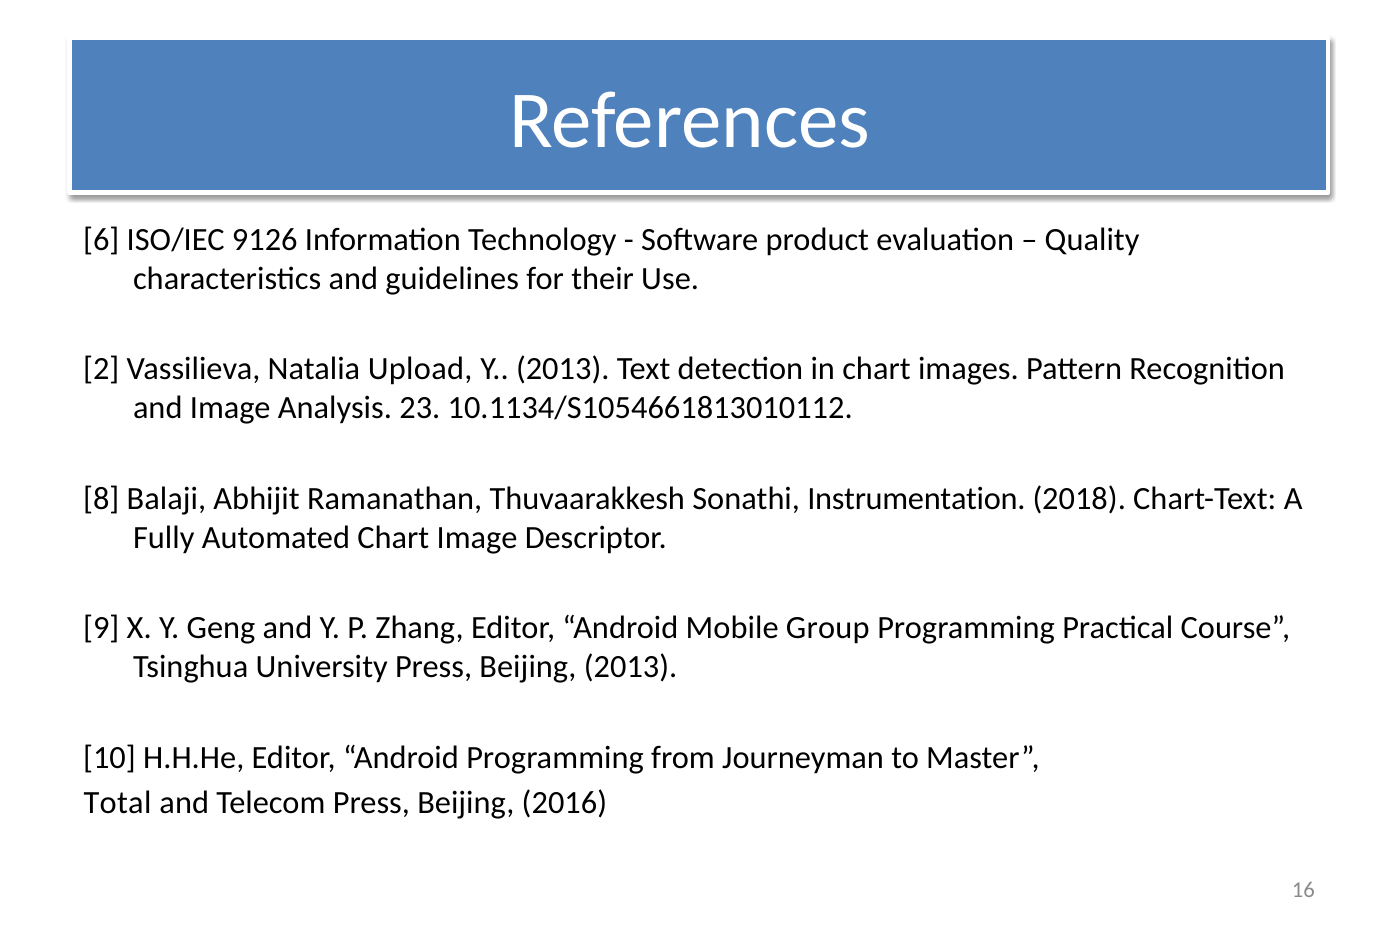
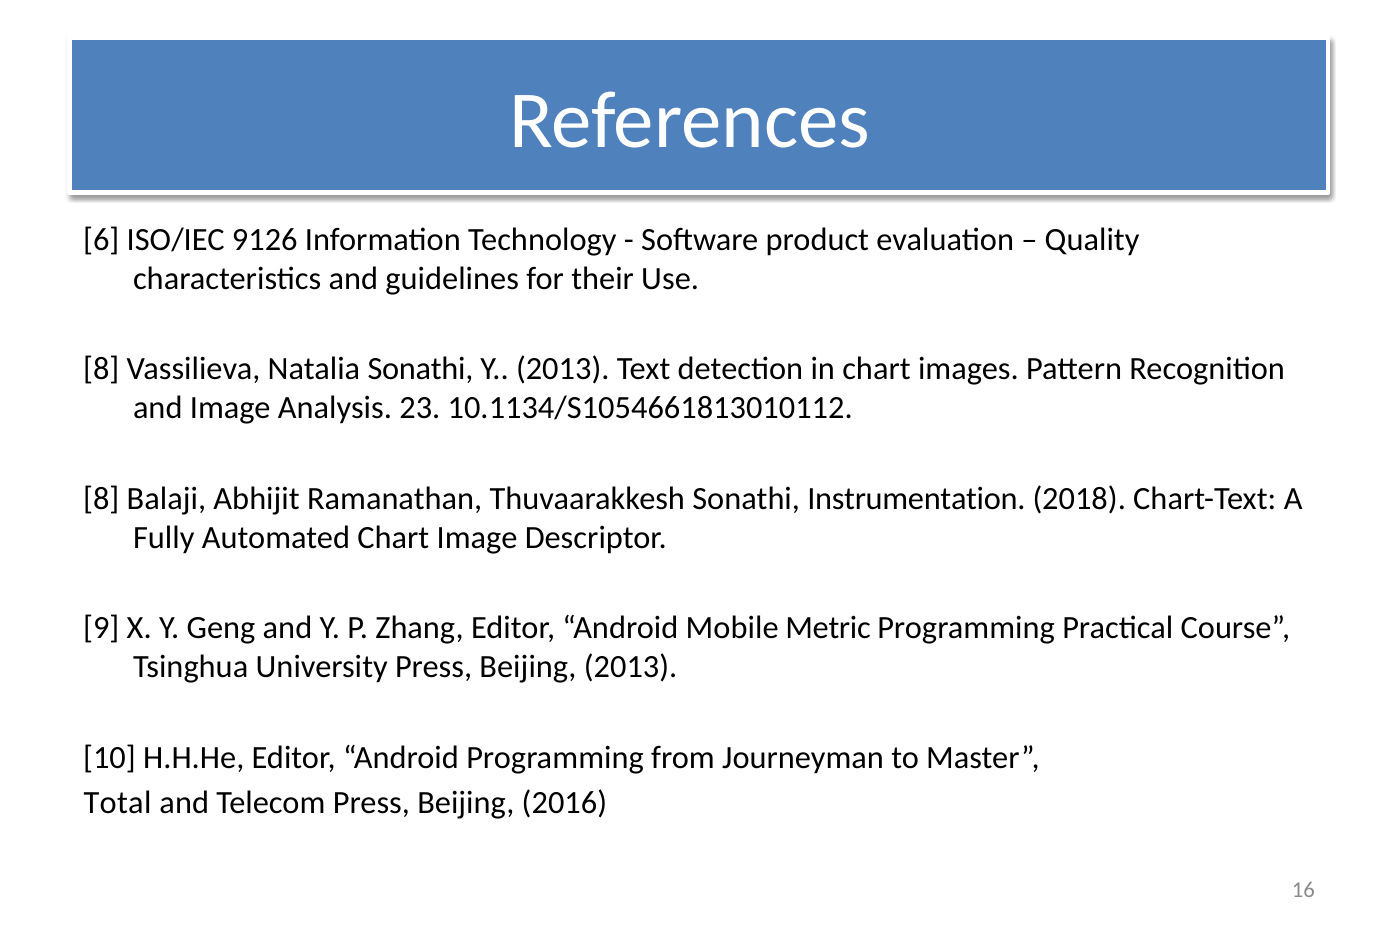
2 at (101, 369): 2 -> 8
Natalia Upload: Upload -> Sonathi
Group: Group -> Metric
